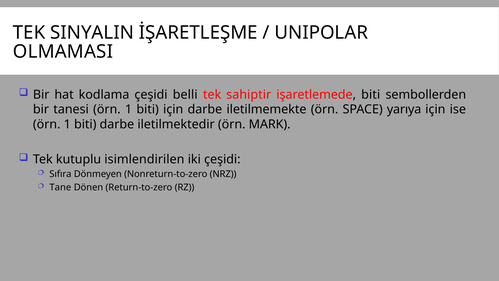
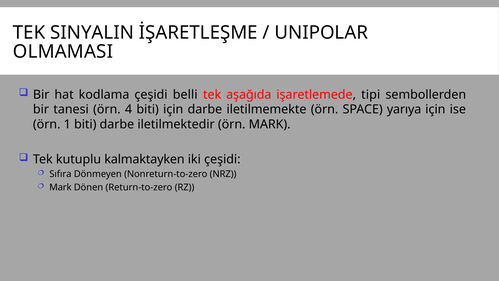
sahiptir: sahiptir -> aşağıda
işaretlemede biti: biti -> tipi
tanesi örn 1: 1 -> 4
isimlendirilen: isimlendirilen -> kalmaktayken
Tane at (60, 187): Tane -> Mark
